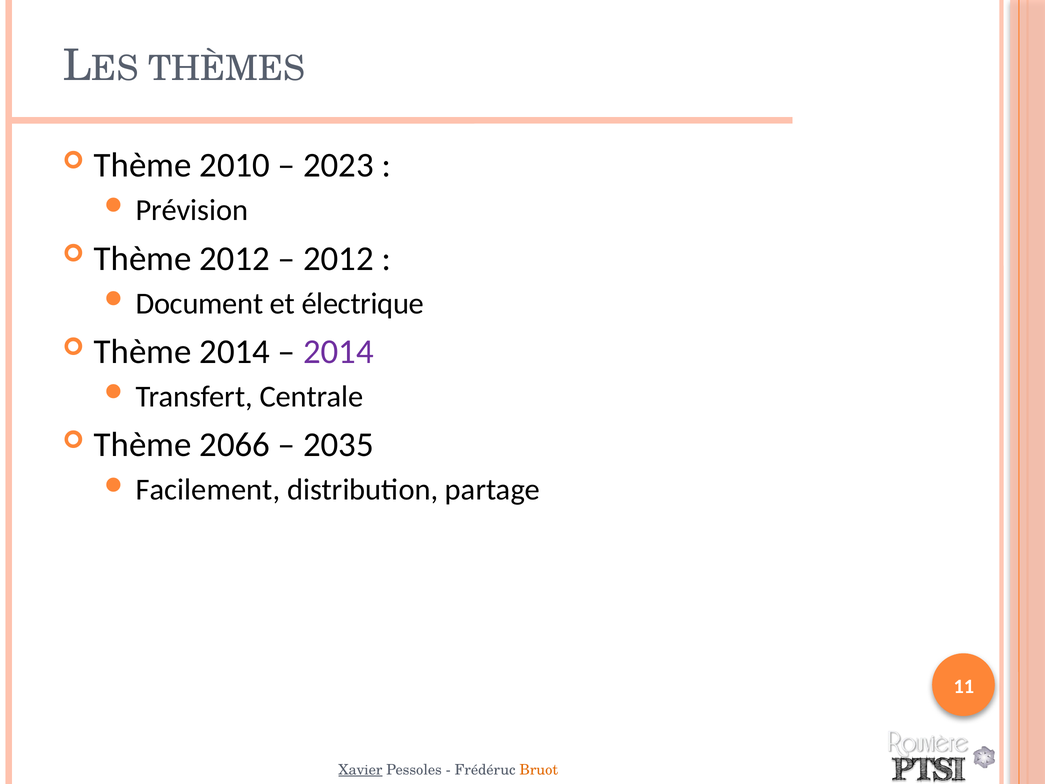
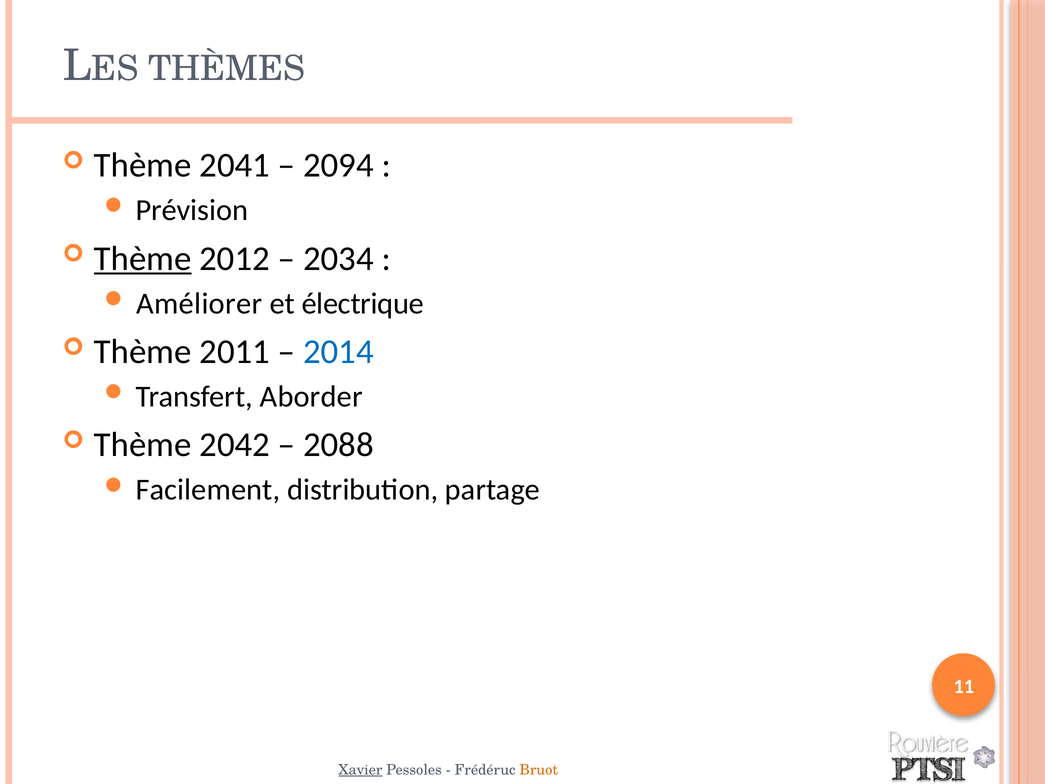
2010: 2010 -> 2041
2023: 2023 -> 2094
Thème at (143, 258) underline: none -> present
2012 at (338, 258): 2012 -> 2034
Document: Document -> Améliorer
Thème 2014: 2014 -> 2011
2014 at (338, 352) colour: purple -> blue
Centrale: Centrale -> Aborder
2066: 2066 -> 2042
2035: 2035 -> 2088
